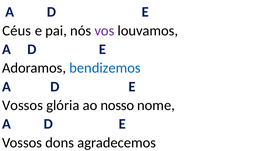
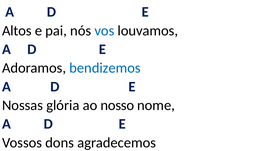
Céus: Céus -> Altos
vos colour: purple -> blue
Vossos at (22, 106): Vossos -> Nossas
